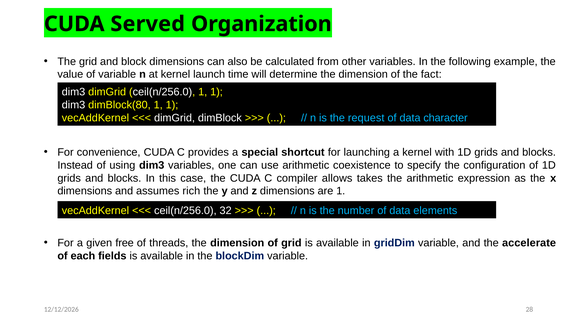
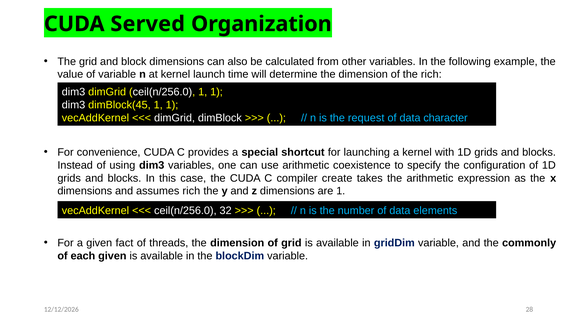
the fact: fact -> rich
dimBlock(80: dimBlock(80 -> dimBlock(45
allows: allows -> create
free: free -> fact
accelerate: accelerate -> commonly
each fields: fields -> given
